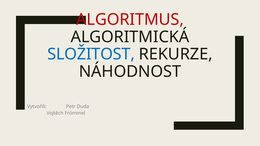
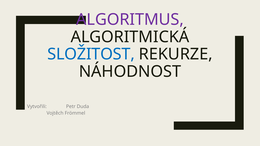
ALGORITMUS colour: red -> purple
